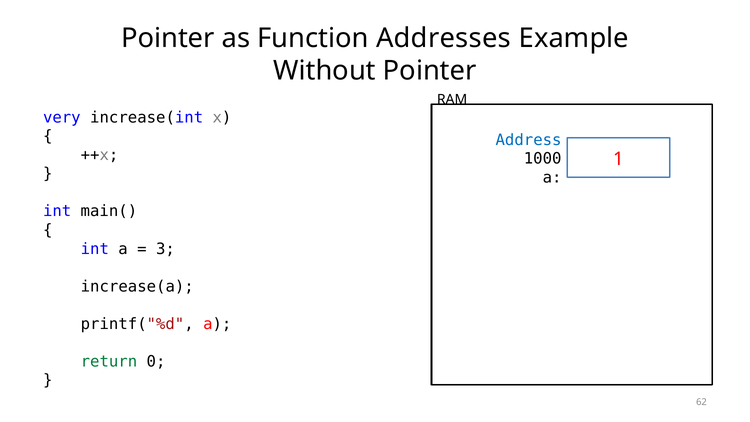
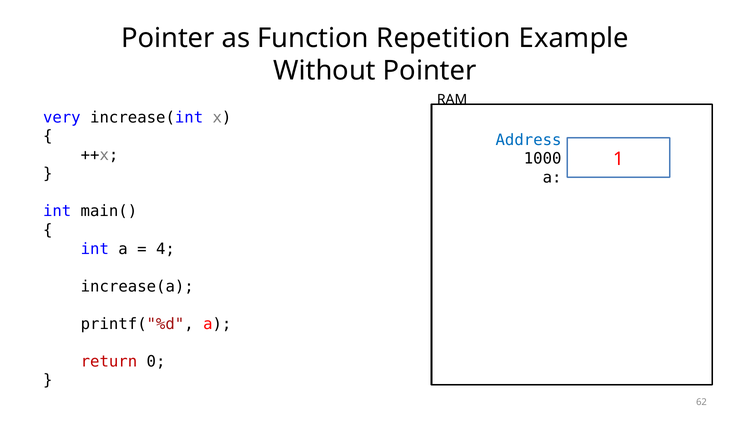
Addresses: Addresses -> Repetition
3: 3 -> 4
return colour: green -> red
